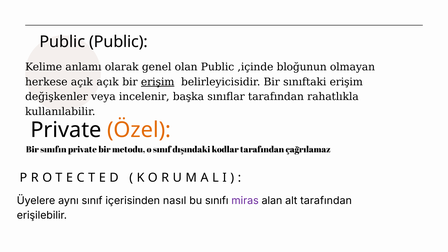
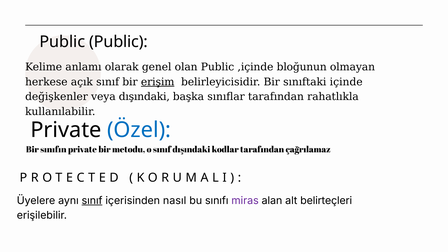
açık açık: açık -> sınıf
sınıftaki erişim: erişim -> içinde
veya incelenir: incelenir -> dışındaki
Özel colour: orange -> blue
sınıf at (92, 201) underline: none -> present
alt tarafından: tarafından -> belirteçleri
